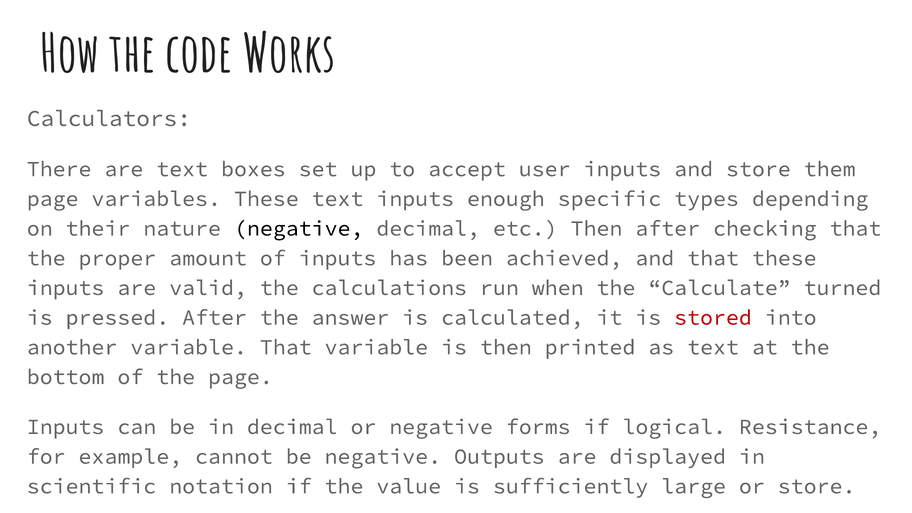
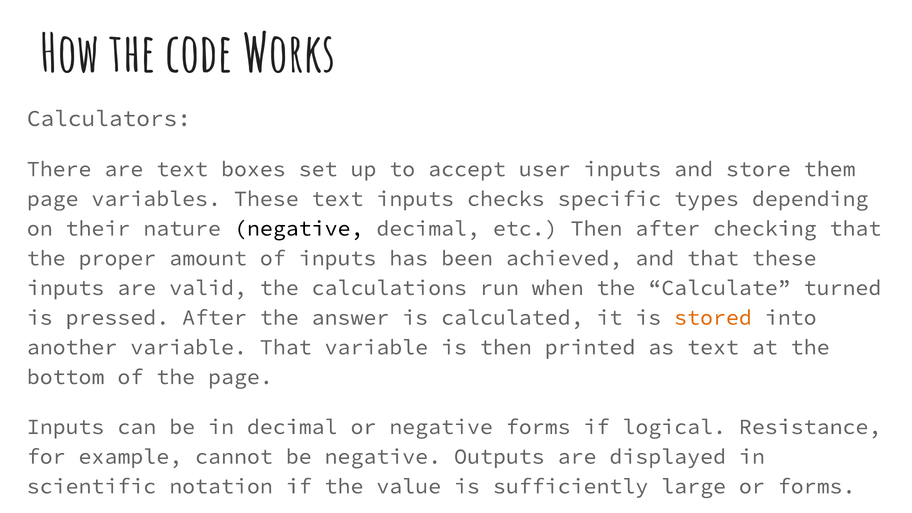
enough: enough -> checks
stored colour: red -> orange
or store: store -> forms
